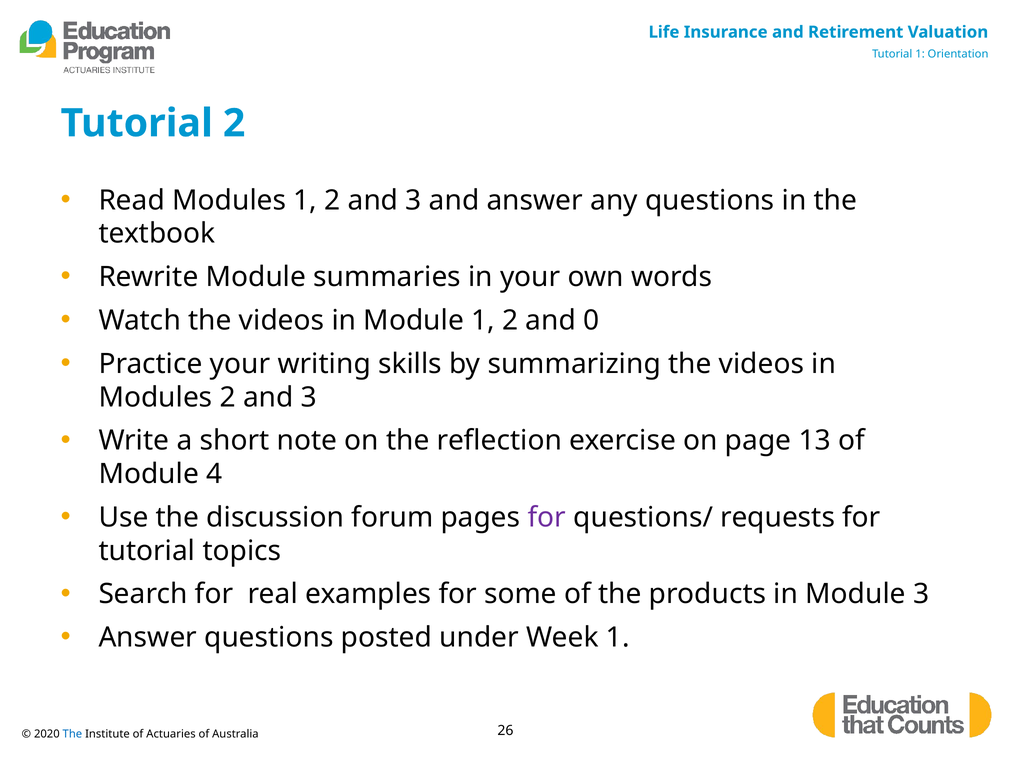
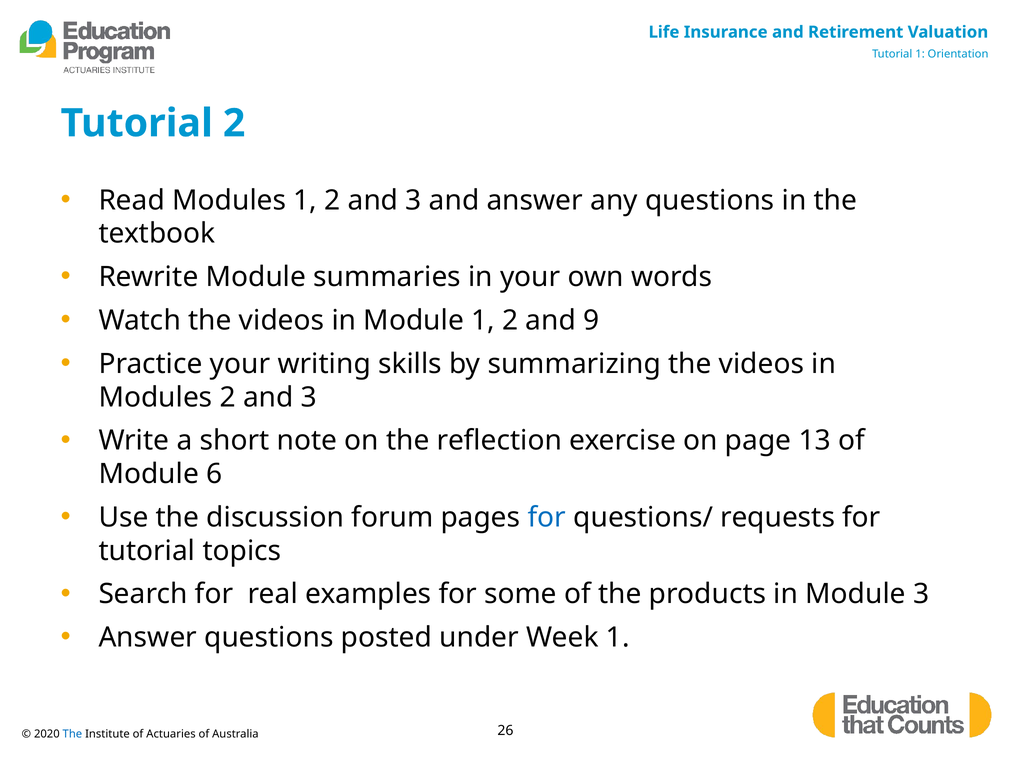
0: 0 -> 9
4: 4 -> 6
for at (547, 518) colour: purple -> blue
